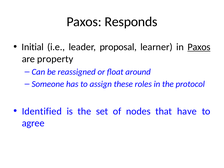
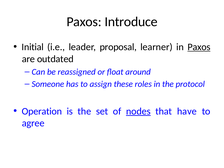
Responds: Responds -> Introduce
property: property -> outdated
Identified: Identified -> Operation
nodes underline: none -> present
